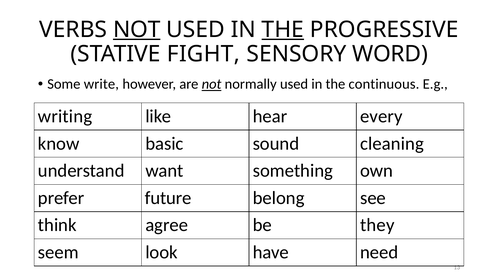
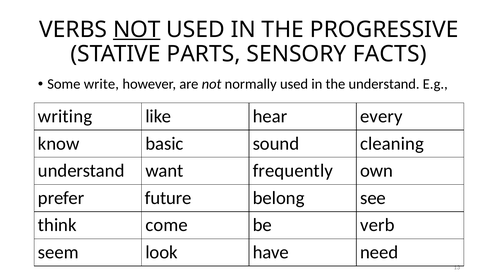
THE at (283, 30) underline: present -> none
FIGHT: FIGHT -> PARTS
WORD: WORD -> FACTS
not at (212, 84) underline: present -> none
the continuous: continuous -> understand
something: something -> frequently
agree: agree -> come
they: they -> verb
